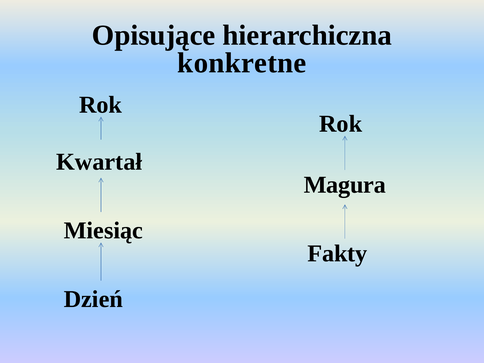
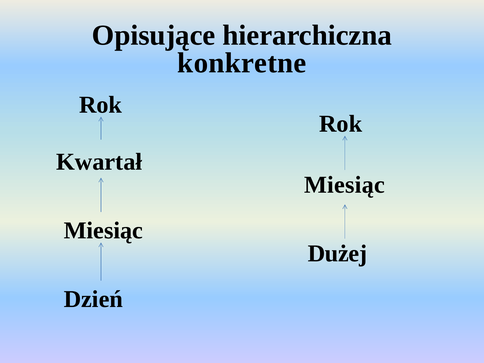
Magura at (345, 185): Magura -> Miesiąc
Fakty: Fakty -> Dużej
